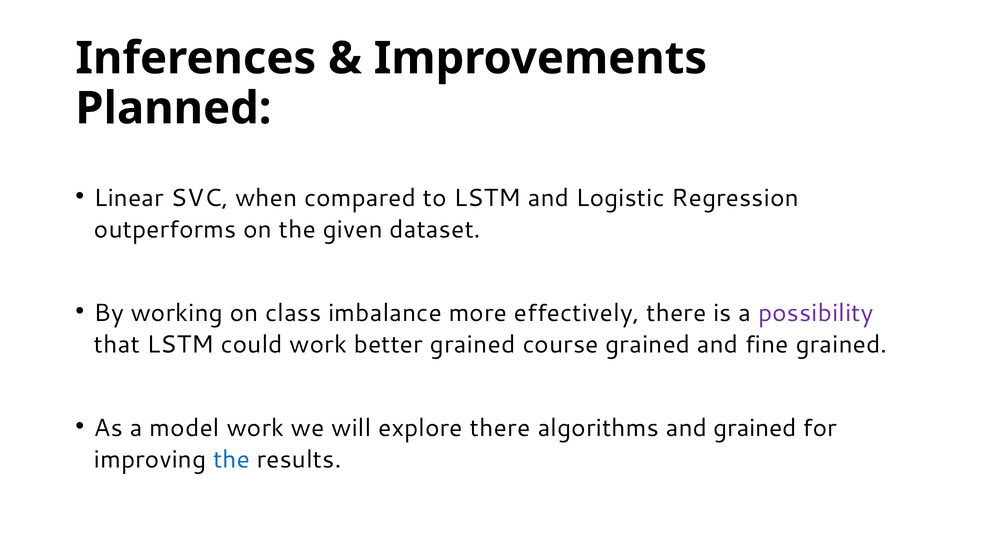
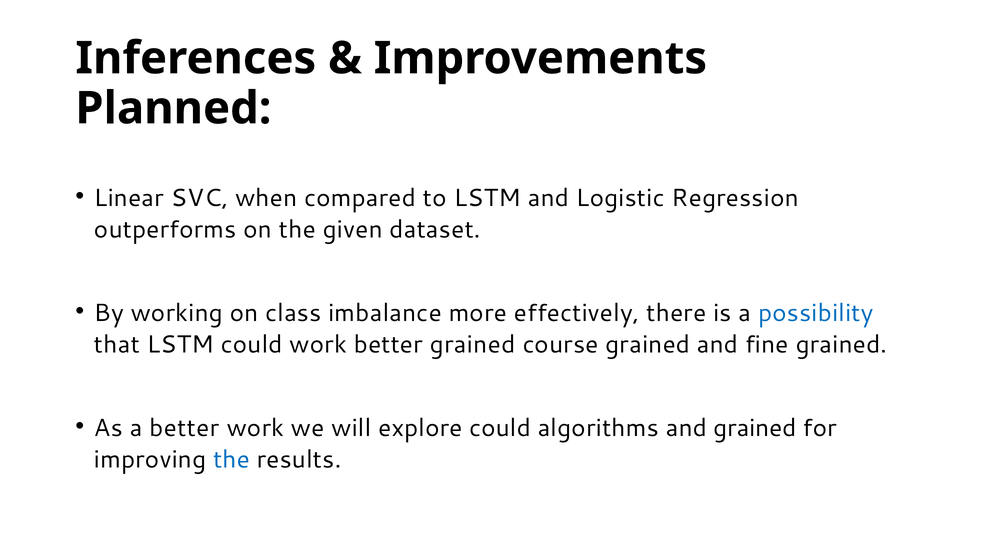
possibility colour: purple -> blue
a model: model -> better
explore there: there -> could
